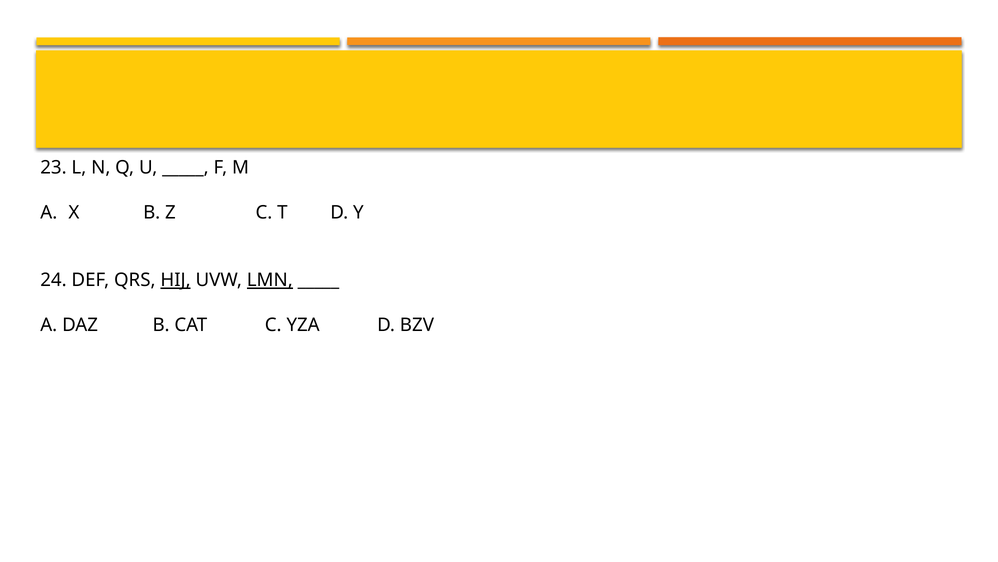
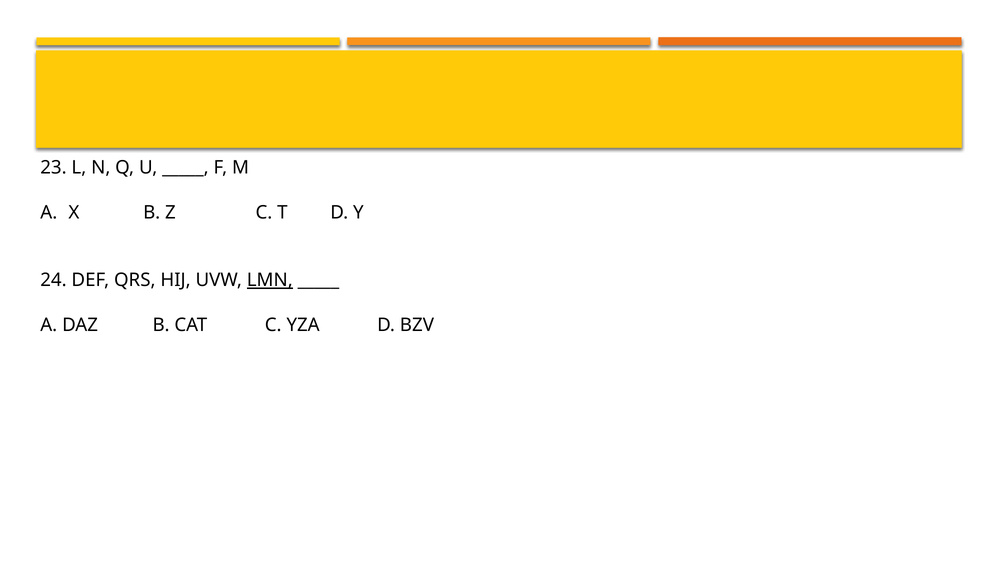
HIJ underline: present -> none
